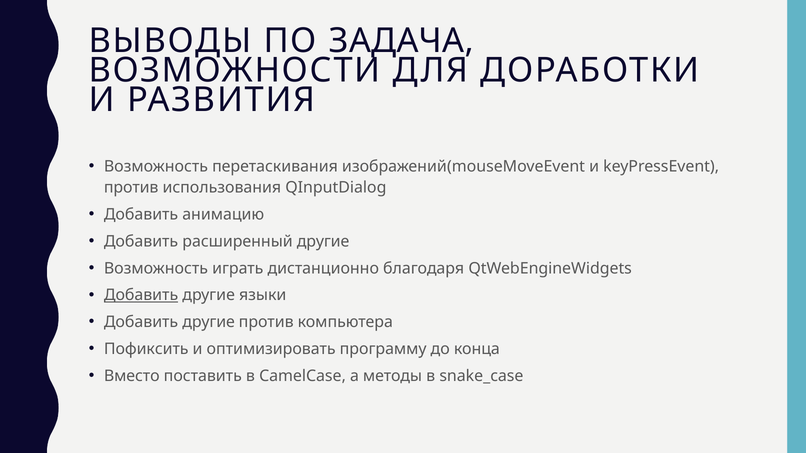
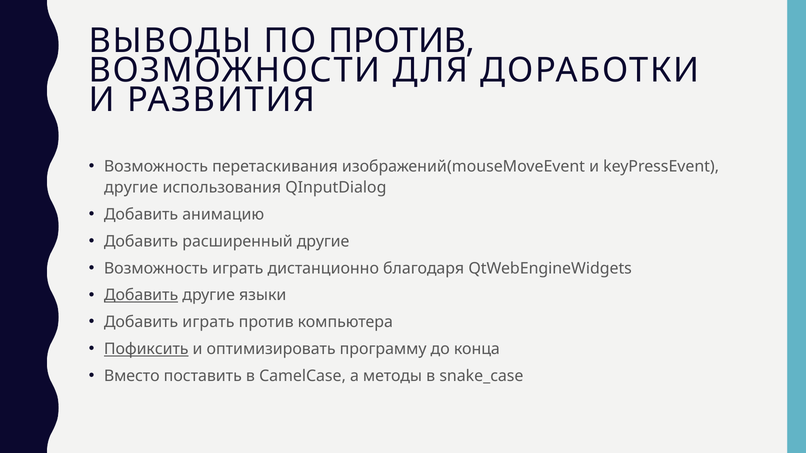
ПО ЗАДАЧА: ЗАДАЧА -> ПРОТИВ
против at (131, 188): против -> другие
другие at (209, 322): другие -> играть
Пофиксить underline: none -> present
